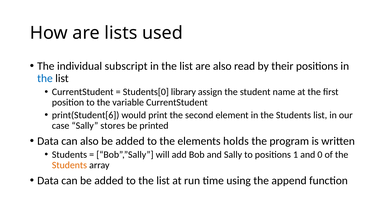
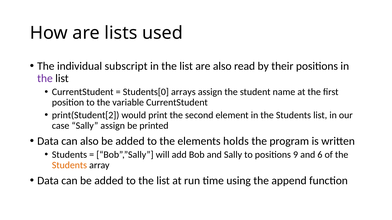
the at (45, 79) colour: blue -> purple
library: library -> arrays
print(Student[6: print(Student[6 -> print(Student[2
Sally stores: stores -> assign
1: 1 -> 9
0: 0 -> 6
